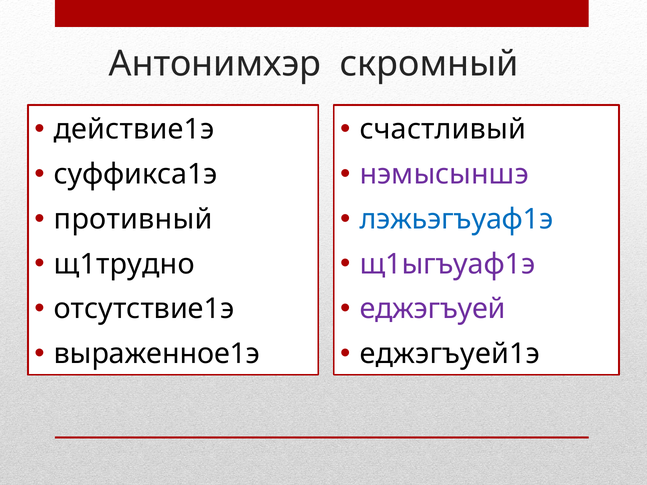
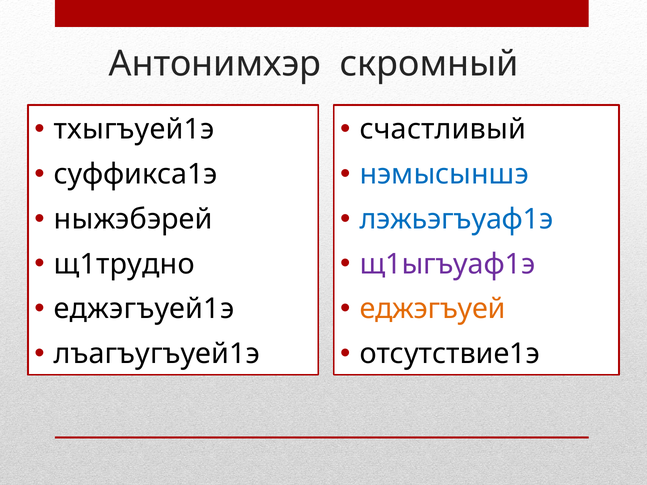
действие1э: действие1э -> тхыгъуей1э
нэмысыншэ colour: purple -> blue
противный: противный -> ныжэбэрей
отсутствие1э: отсутствие1э -> еджэгъуей1э
еджэгъуей colour: purple -> orange
выраженное1э: выраженное1э -> лъагъугъуей1э
еджэгъуей1э: еджэгъуей1э -> отсутствие1э
